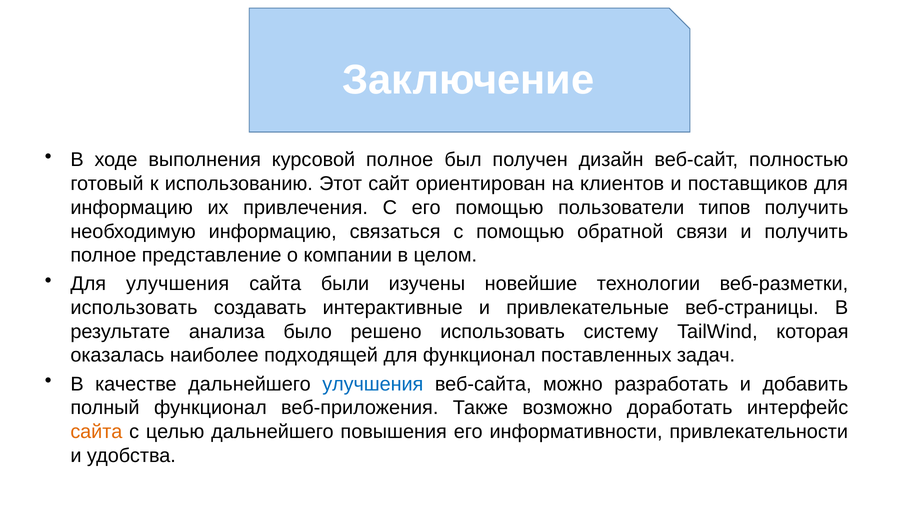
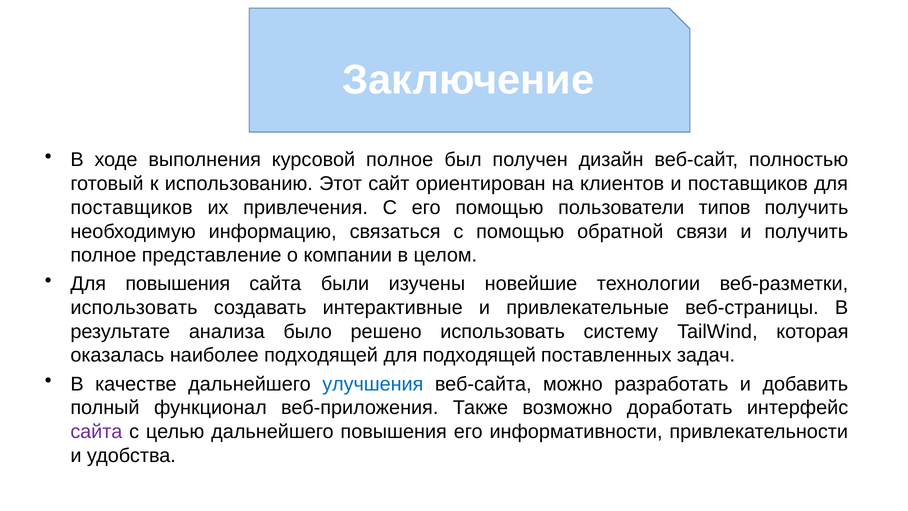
информацию at (132, 208): информацию -> поставщиков
Для улучшения: улучшения -> повышения
для функционал: функционал -> подходящей
сайта at (96, 431) colour: orange -> purple
